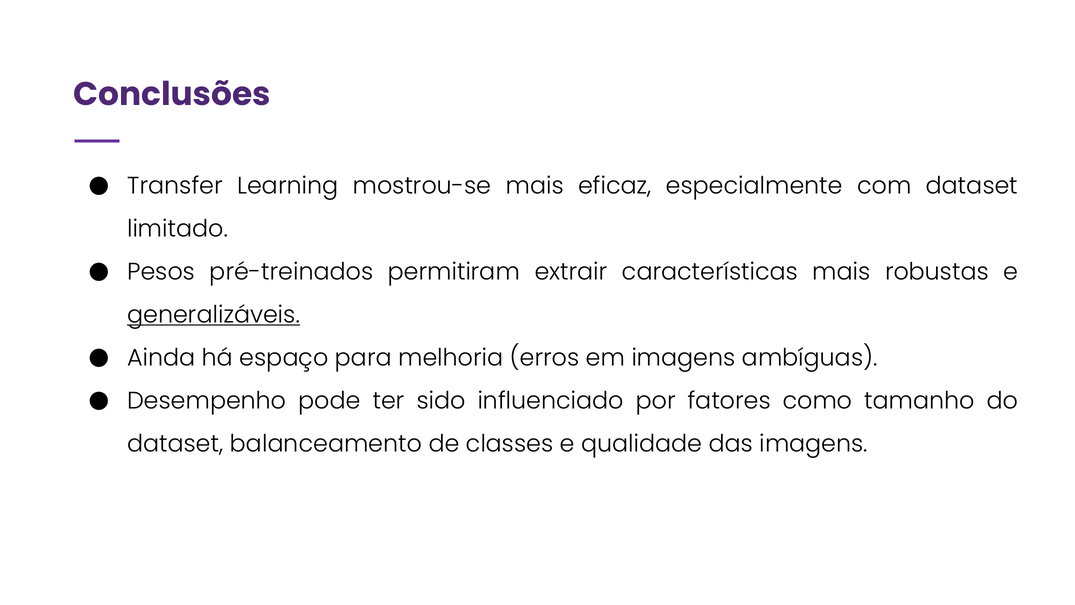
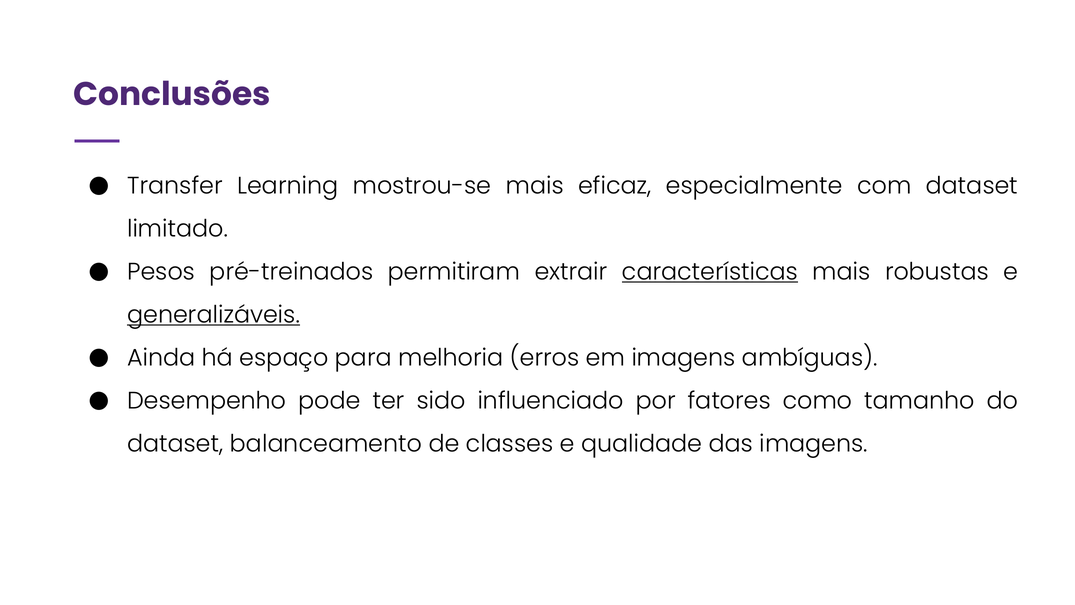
características underline: none -> present
